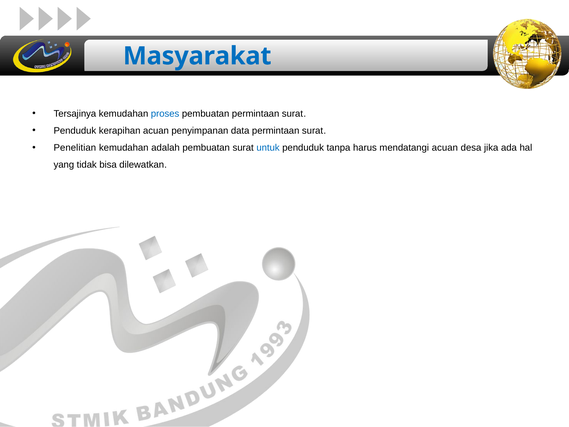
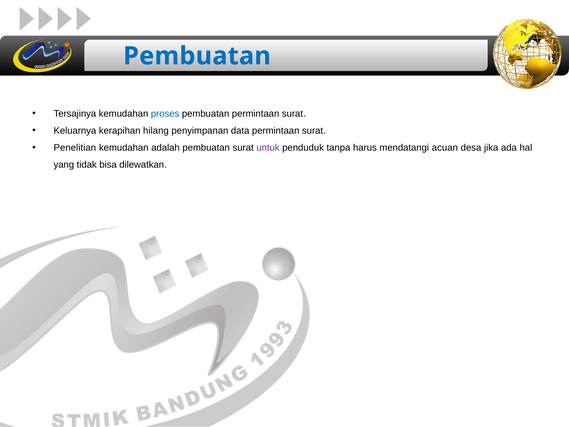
Masyarakat at (197, 56): Masyarakat -> Pembuatan
Penduduk at (75, 131): Penduduk -> Keluarnya
kerapihan acuan: acuan -> hilang
untuk colour: blue -> purple
